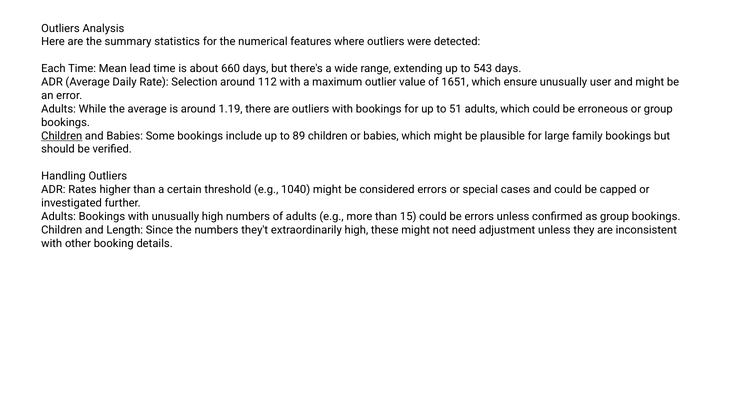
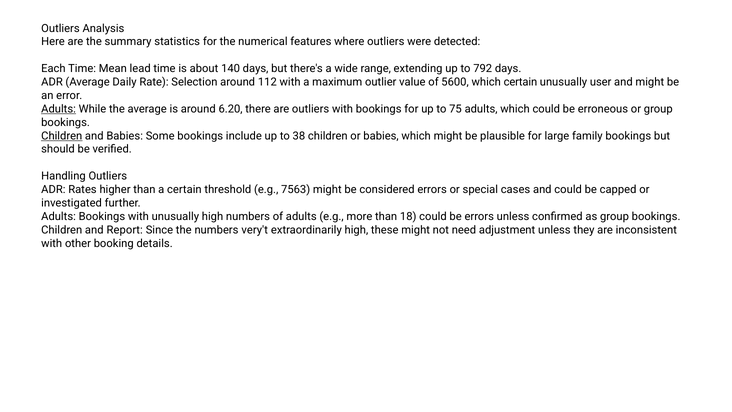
660: 660 -> 140
543: 543 -> 792
1651: 1651 -> 5600
which ensure: ensure -> certain
Adults at (59, 109) underline: none -> present
1.19: 1.19 -> 6.20
51: 51 -> 75
89: 89 -> 38
1040: 1040 -> 7563
15: 15 -> 18
Length: Length -> Report
they't: they't -> very't
